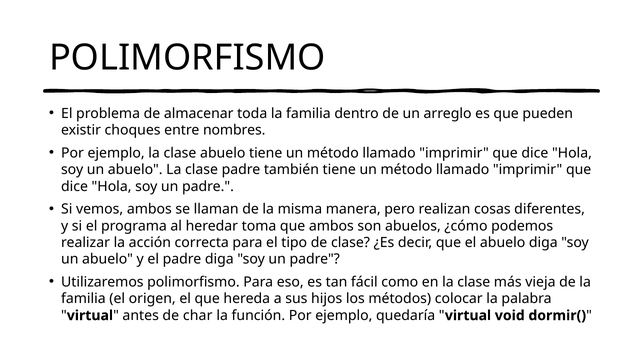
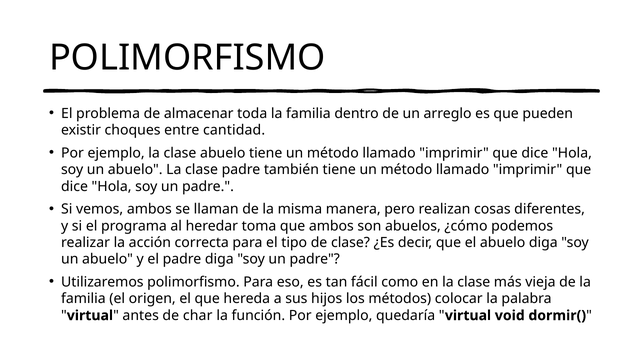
nombres: nombres -> cantidad
